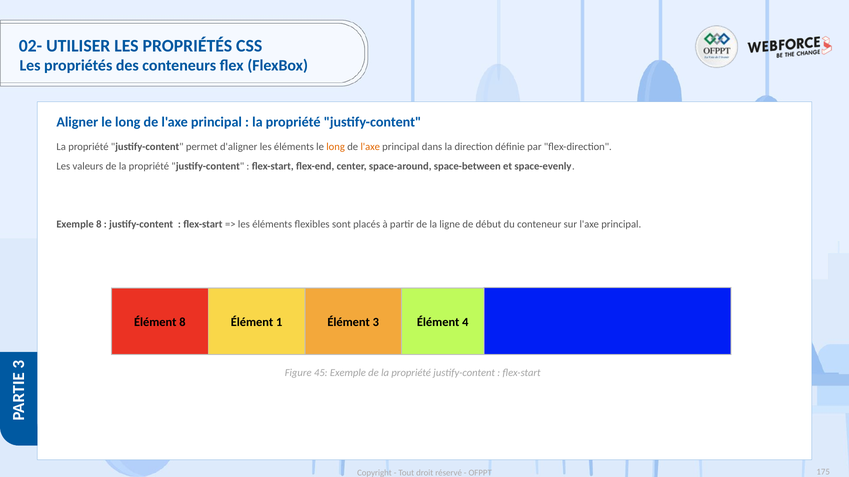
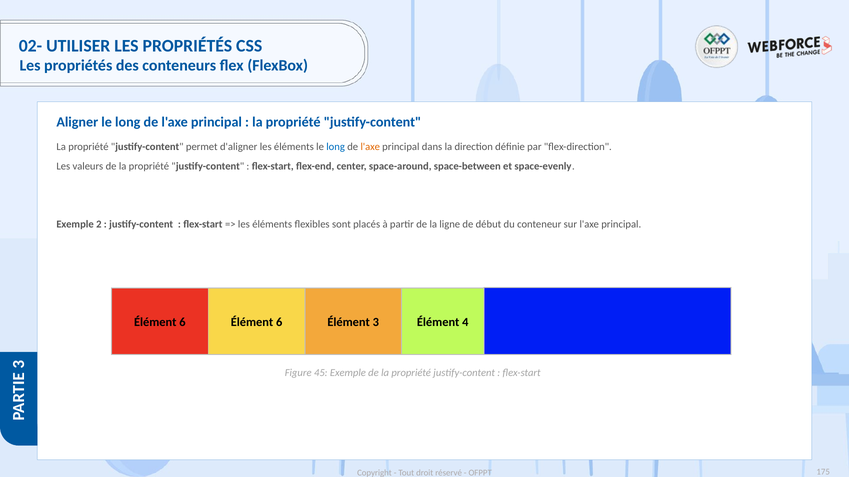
long at (336, 147) colour: orange -> blue
Exemple 8: 8 -> 2
8 at (182, 322): 8 -> 6
1 at (279, 322): 1 -> 6
